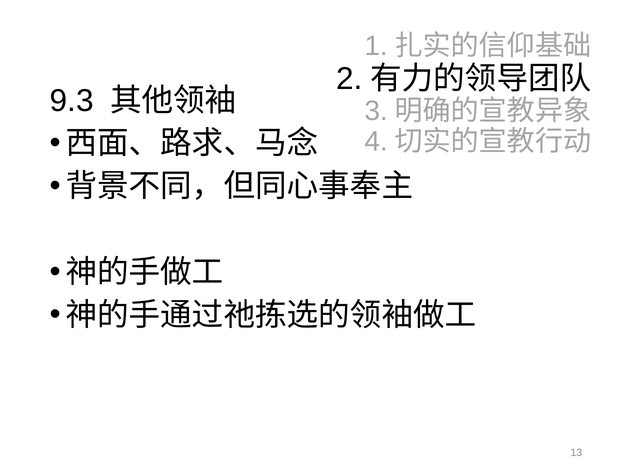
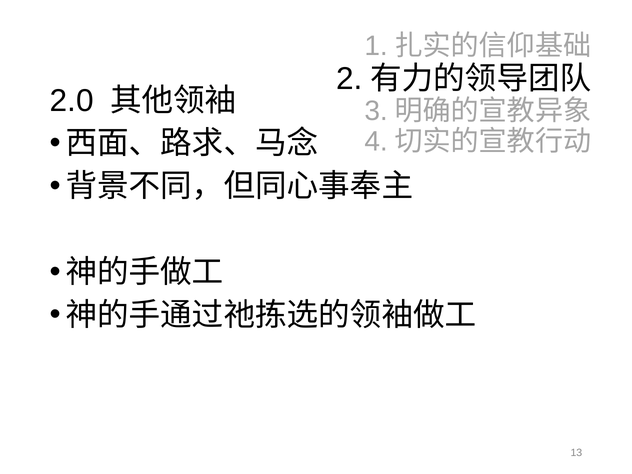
9.3: 9.3 -> 2.0
